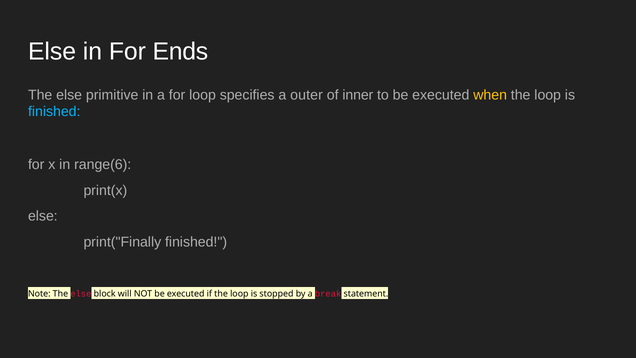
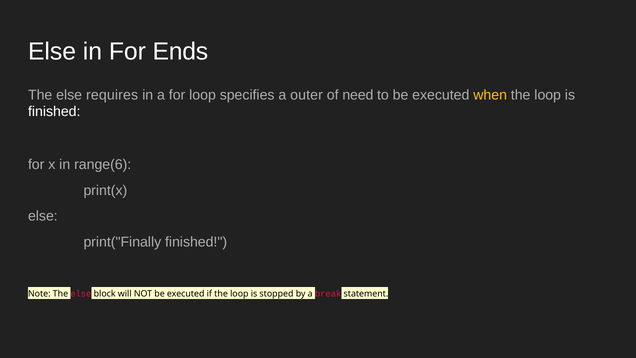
primitive: primitive -> requires
inner: inner -> need
finished at (54, 111) colour: light blue -> white
